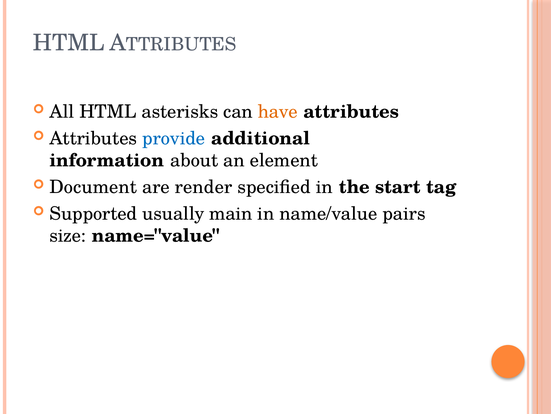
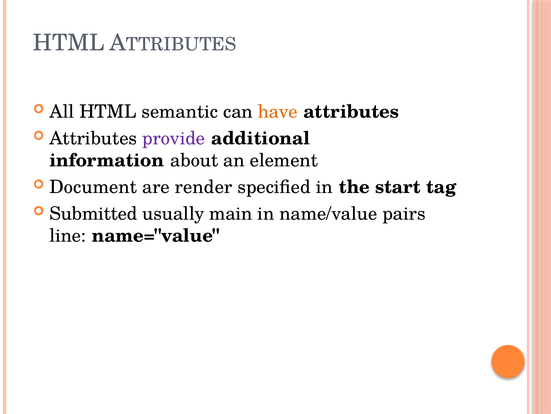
asterisks: asterisks -> semantic
provide colour: blue -> purple
Supported: Supported -> Submitted
size: size -> line
